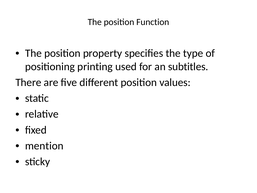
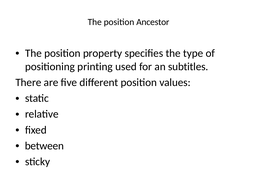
Function: Function -> Ancestor
mention: mention -> between
